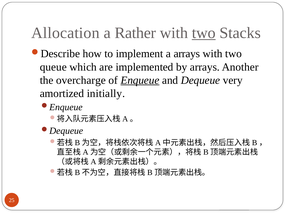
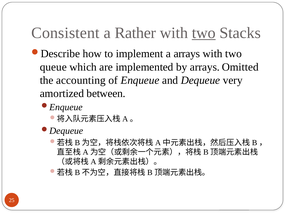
Allocation: Allocation -> Consistent
Another: Another -> Omitted
overcharge: overcharge -> accounting
Enqueue underline: present -> none
initially: initially -> between
